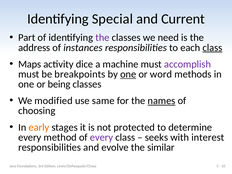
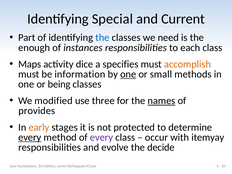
the at (102, 38) colour: purple -> blue
address: address -> enough
class at (212, 48) underline: present -> none
machine: machine -> specifies
accomplish colour: purple -> orange
breakpoints: breakpoints -> information
word: word -> small
same: same -> three
choosing: choosing -> provides
every at (30, 137) underline: none -> present
seeks: seeks -> occur
interest: interest -> itemyay
similar: similar -> decide
